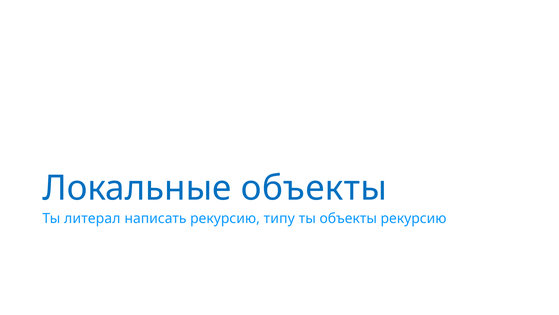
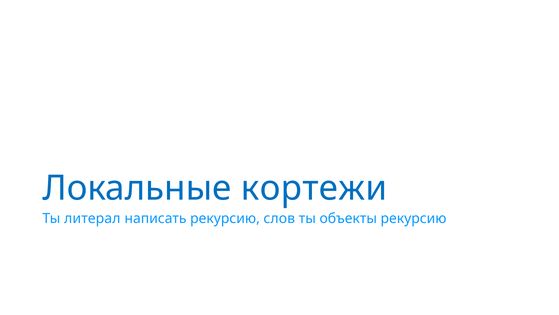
Локальные объекты: объекты -> кортежи
типу: типу -> слов
